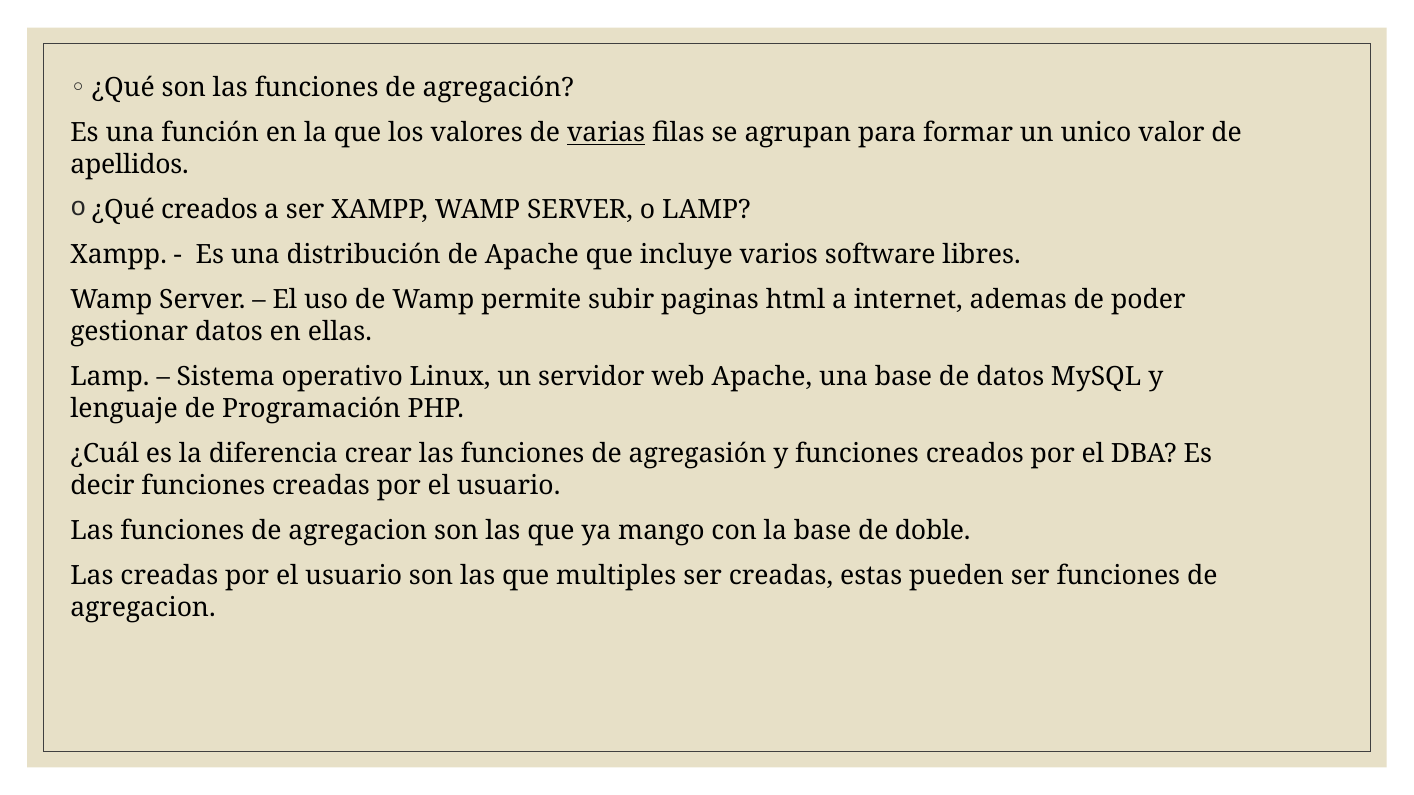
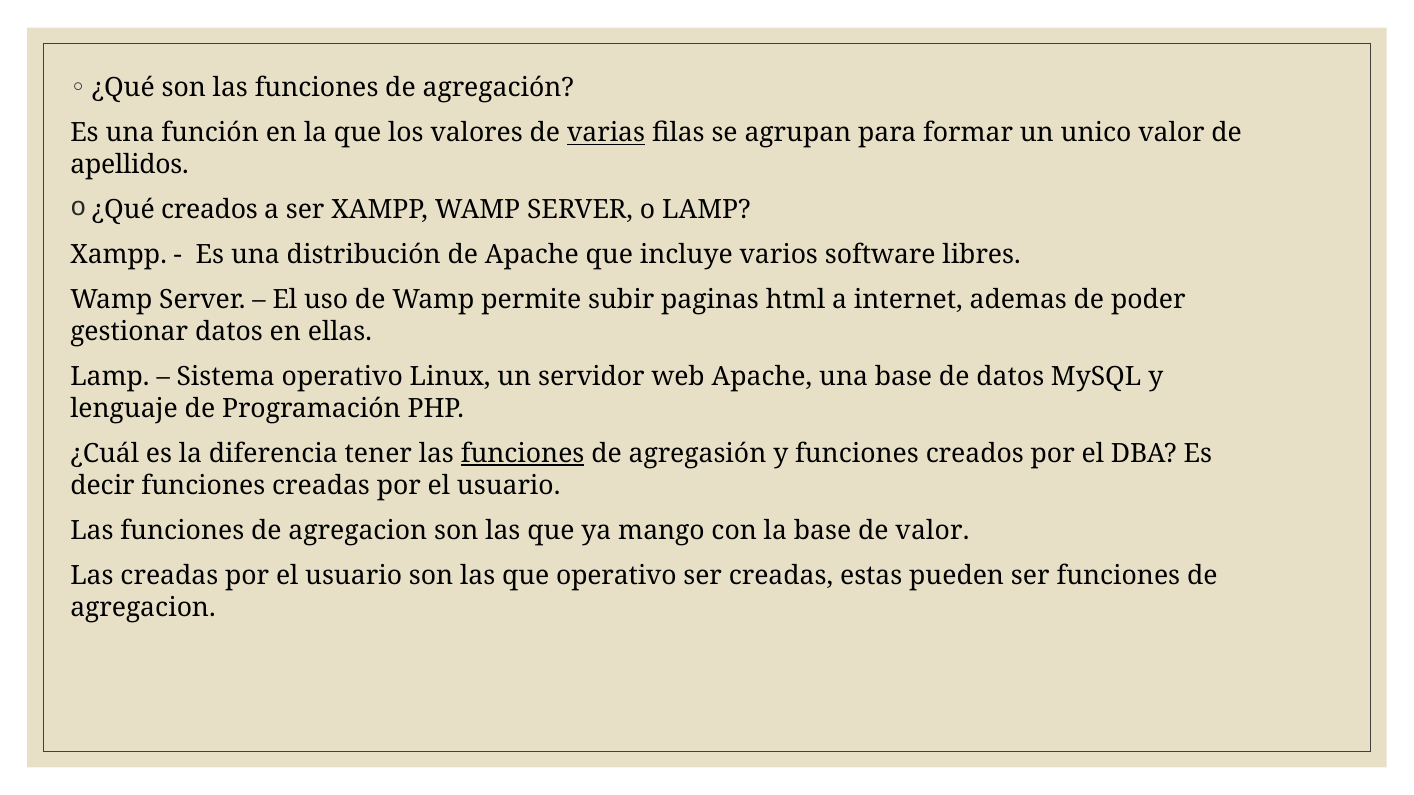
crear: crear -> tener
funciones at (523, 454) underline: none -> present
de doble: doble -> valor
que multiples: multiples -> operativo
